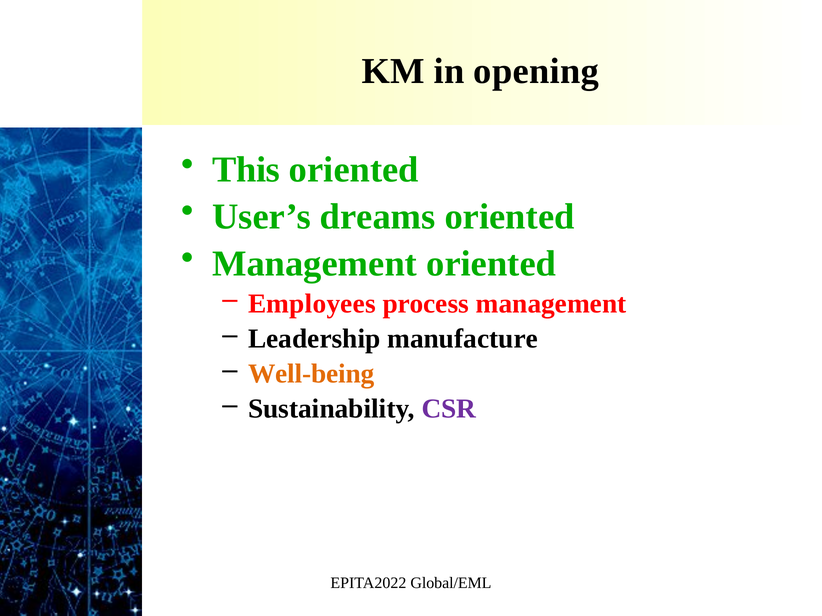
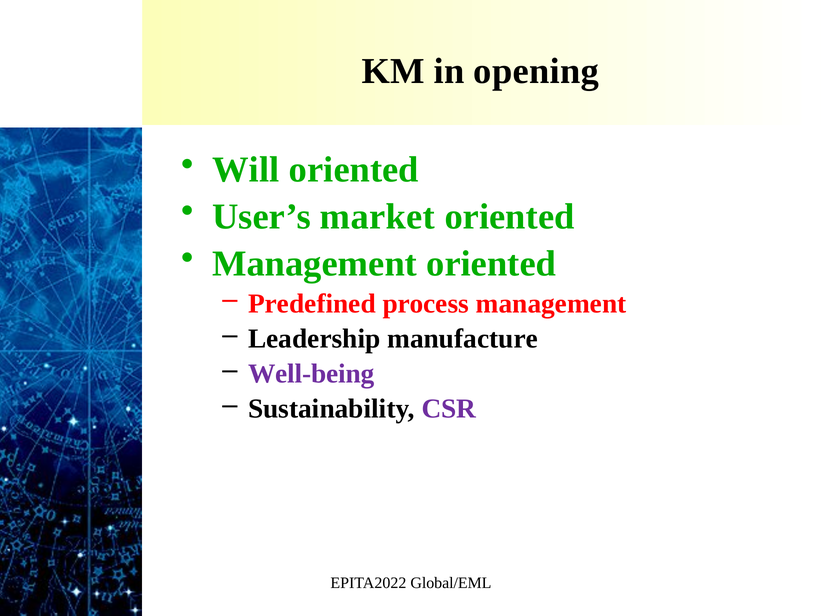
This: This -> Will
dreams: dreams -> market
Employees: Employees -> Predefined
Well-being colour: orange -> purple
